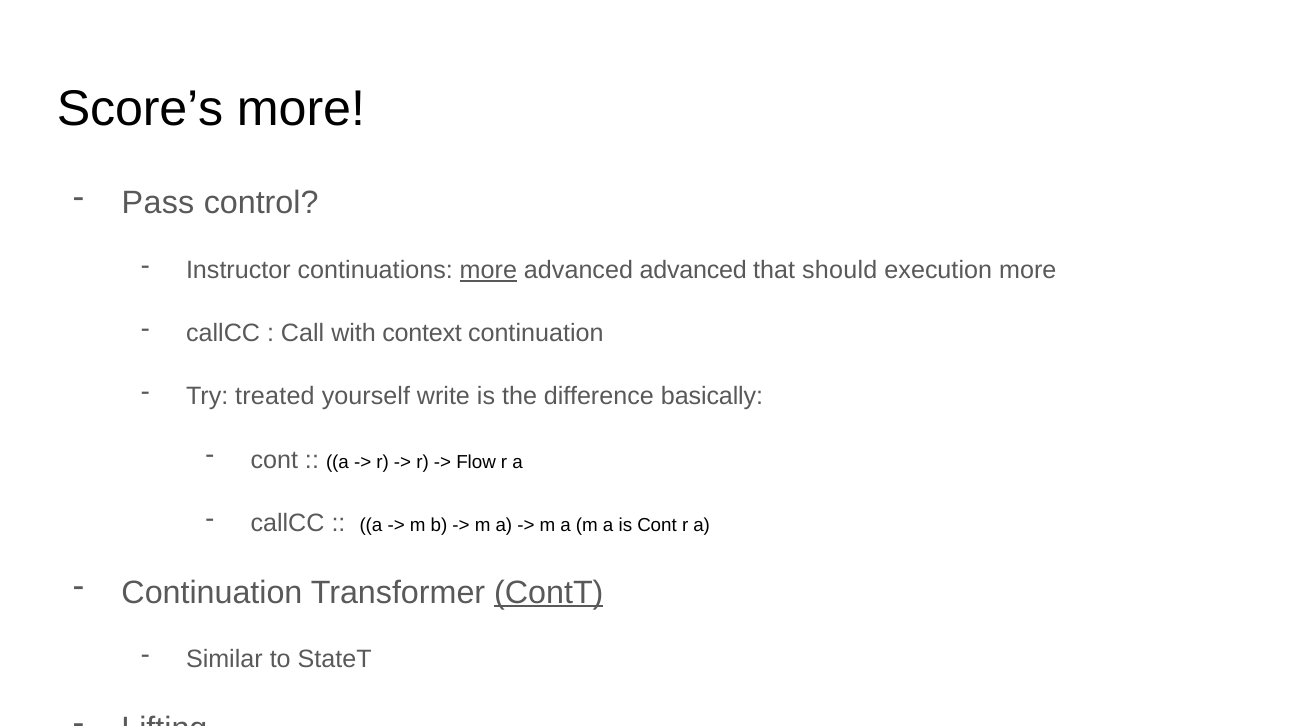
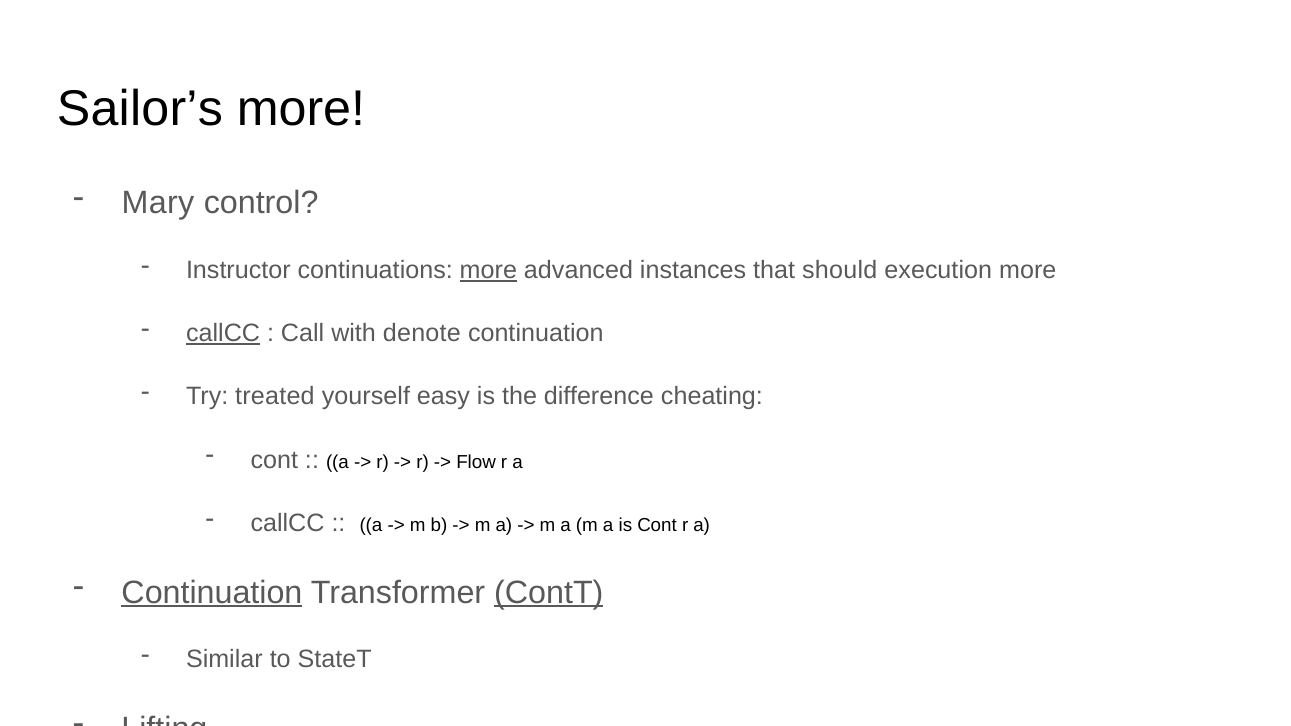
Score’s: Score’s -> Sailor’s
Pass: Pass -> Mary
advanced advanced: advanced -> instances
callCC at (223, 333) underline: none -> present
context: context -> denote
write: write -> easy
basically: basically -> cheating
Continuation at (212, 593) underline: none -> present
